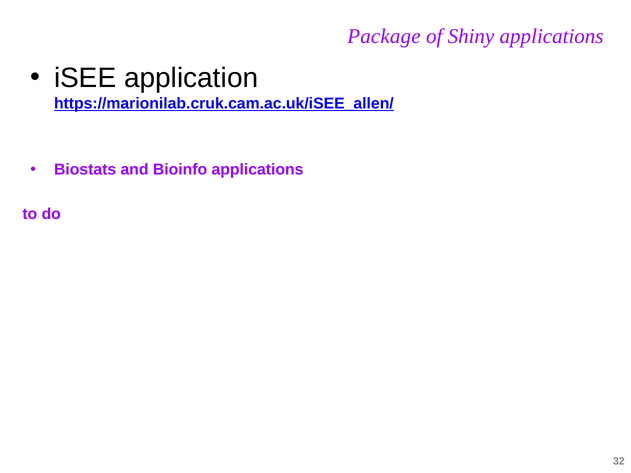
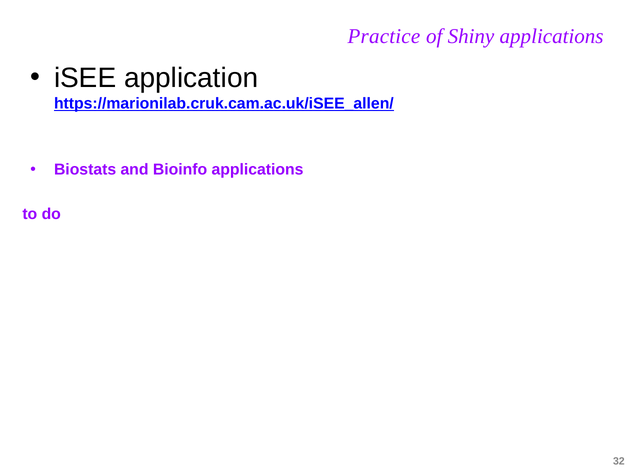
Package: Package -> Practice
